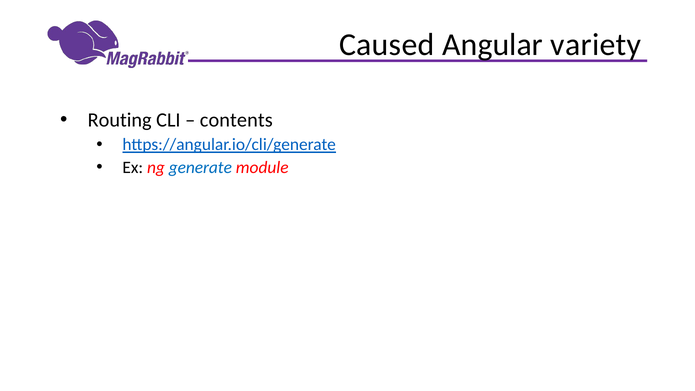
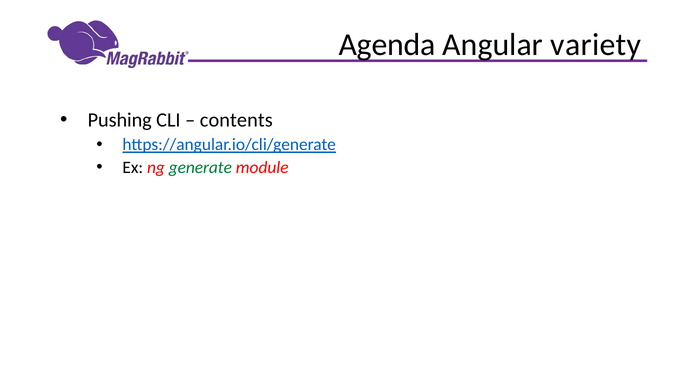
Caused: Caused -> Agenda
Routing: Routing -> Pushing
generate colour: blue -> green
